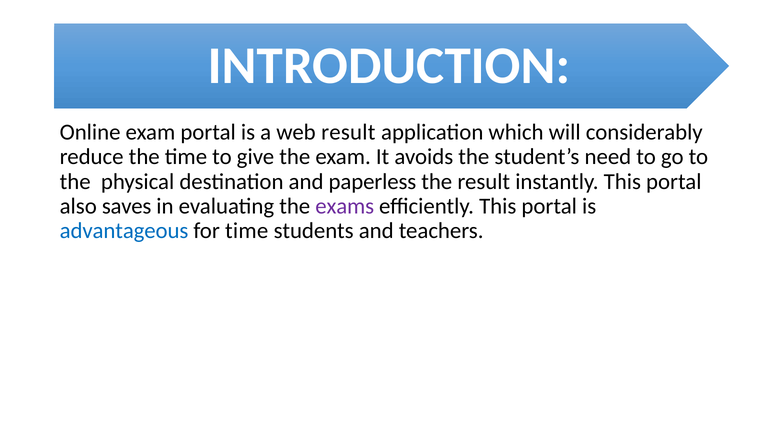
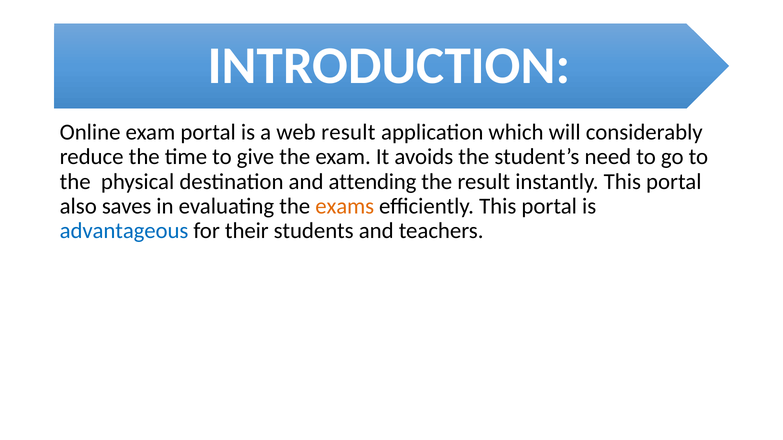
paperless: paperless -> attending
exams colour: purple -> orange
for time: time -> their
